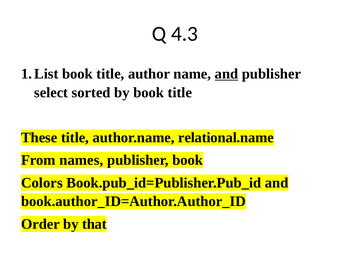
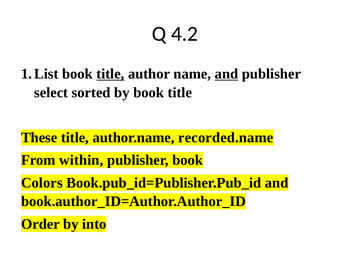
4.3: 4.3 -> 4.2
title at (110, 74) underline: none -> present
relational.name: relational.name -> recorded.name
names: names -> within
that: that -> into
